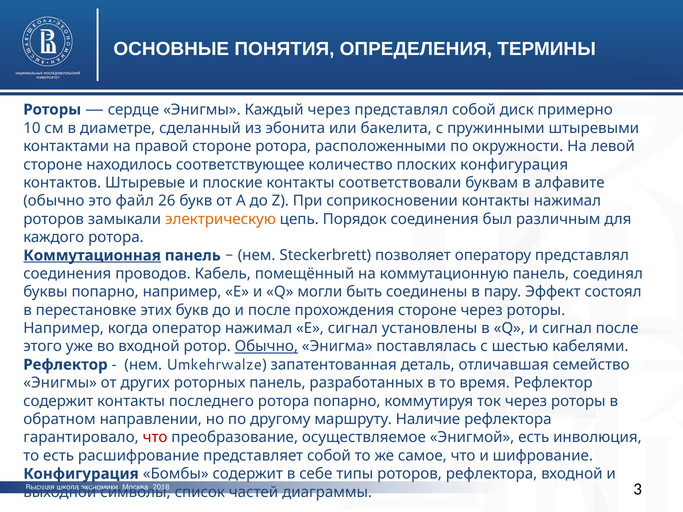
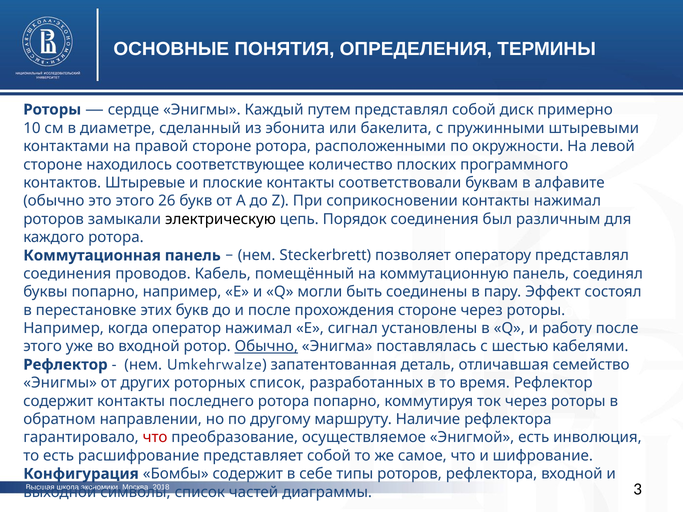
Каждый через: через -> путем
плоских конфигурация: конфигурация -> программного
это файл: файл -> этого
электрическую colour: orange -> black
Коммутационная underline: present -> none
и сигнал: сигнал -> работу
роторных панель: панель -> список
